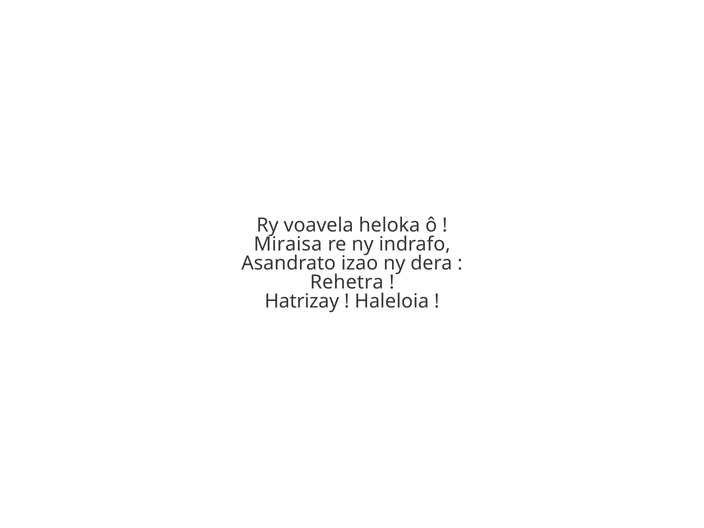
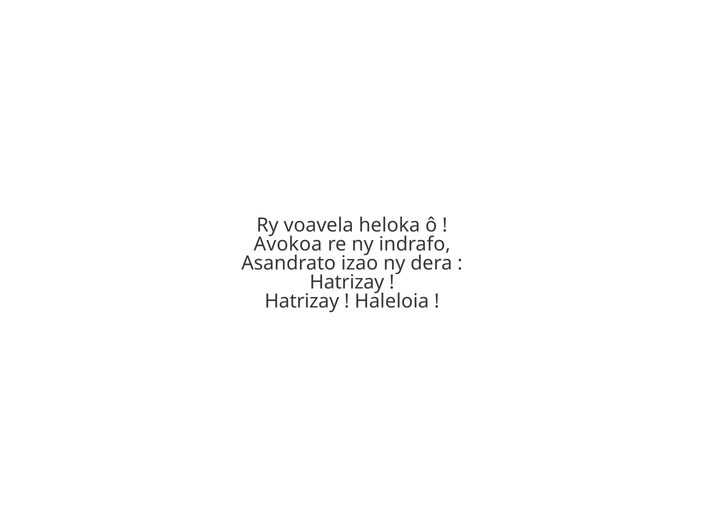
Miraisa: Miraisa -> Avokoa
Rehetra at (347, 282): Rehetra -> Hatrizay
